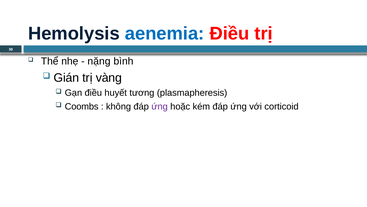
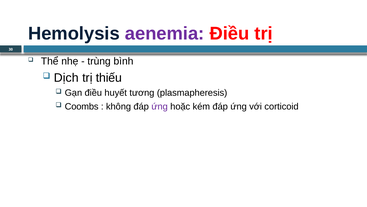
aenemia colour: blue -> purple
nặng: nặng -> trùng
Gián: Gián -> Dịch
vàng: vàng -> thiếu
